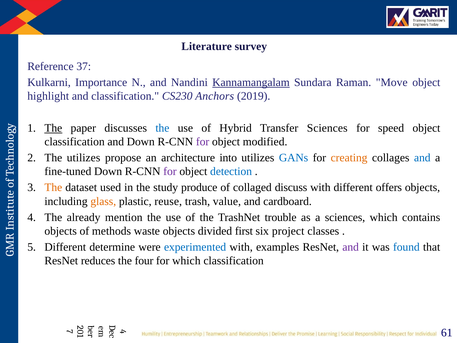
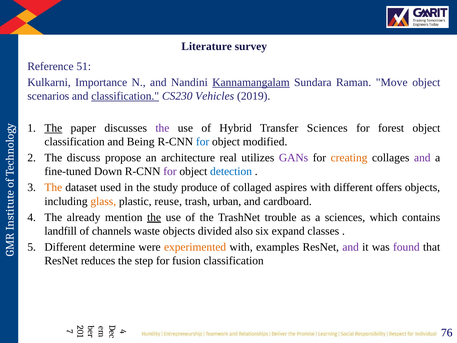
37: 37 -> 51
highlight: highlight -> scenarios
classification at (125, 96) underline: none -> present
Anchors: Anchors -> Vehicles
the at (162, 128) colour: blue -> purple
speed: speed -> forest
and Down: Down -> Being
for at (203, 142) colour: purple -> blue
The utilizes: utilizes -> discuss
into: into -> real
GANs colour: blue -> purple
and at (422, 158) colour: blue -> purple
discuss: discuss -> aspires
value: value -> urban
the at (154, 217) underline: none -> present
objects at (61, 231): objects -> landfill
methods: methods -> channels
first: first -> also
project: project -> expand
experimented colour: blue -> orange
found colour: blue -> purple
four: four -> step
for which: which -> fusion
61: 61 -> 76
